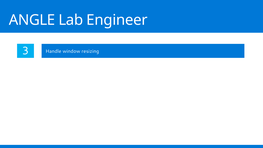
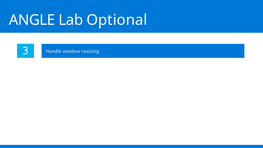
Engineer: Engineer -> Optional
